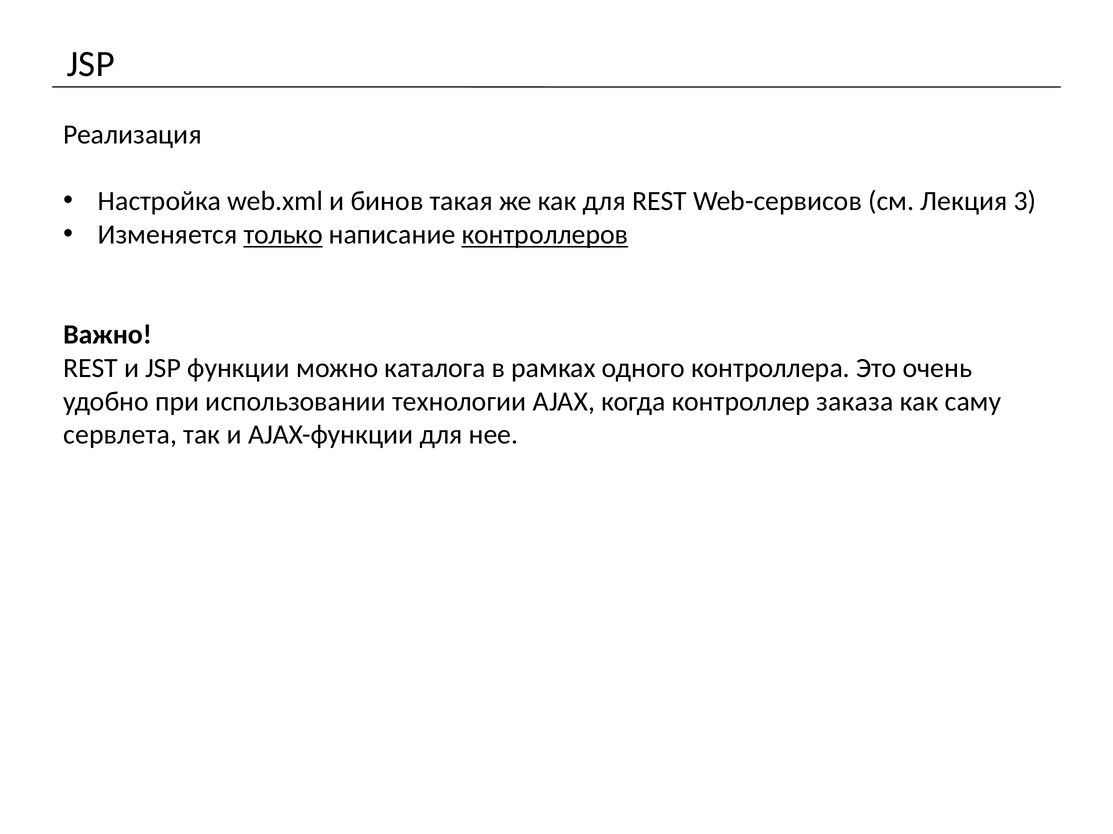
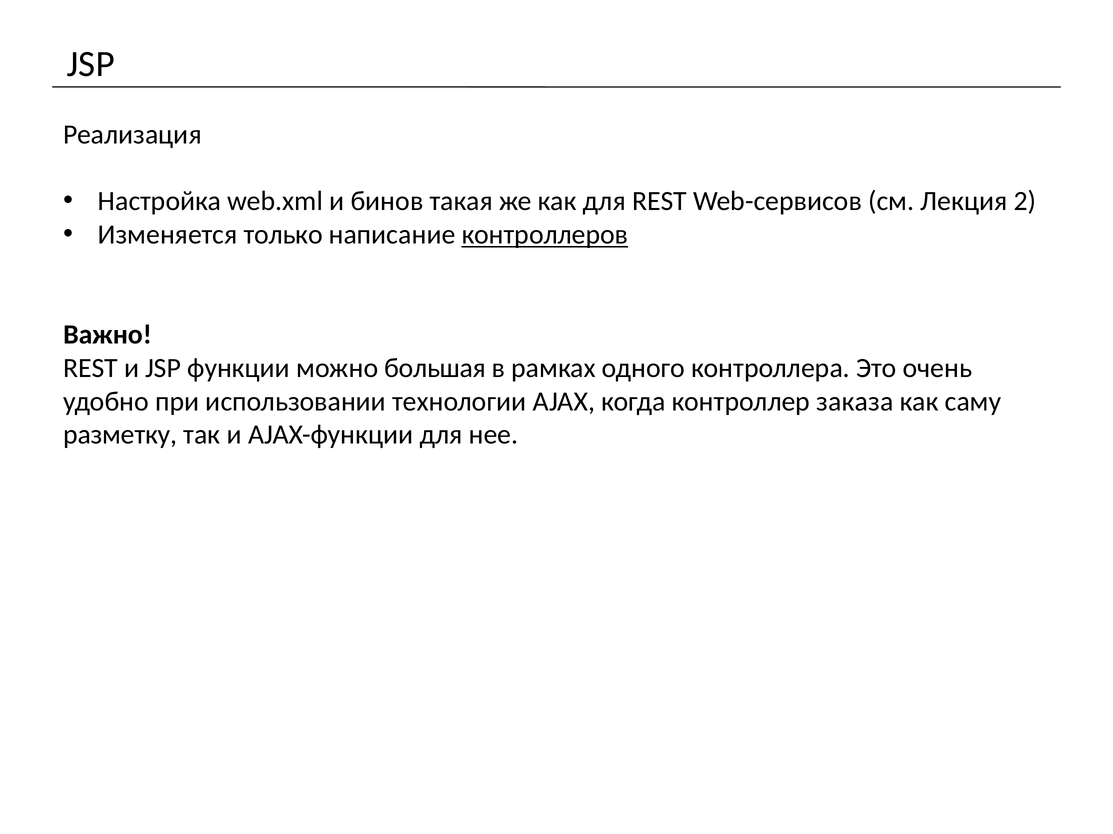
3: 3 -> 2
только underline: present -> none
каталога: каталога -> большая
сервлета: сервлета -> разметку
